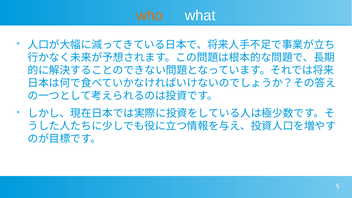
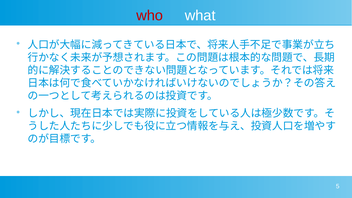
who colour: orange -> red
